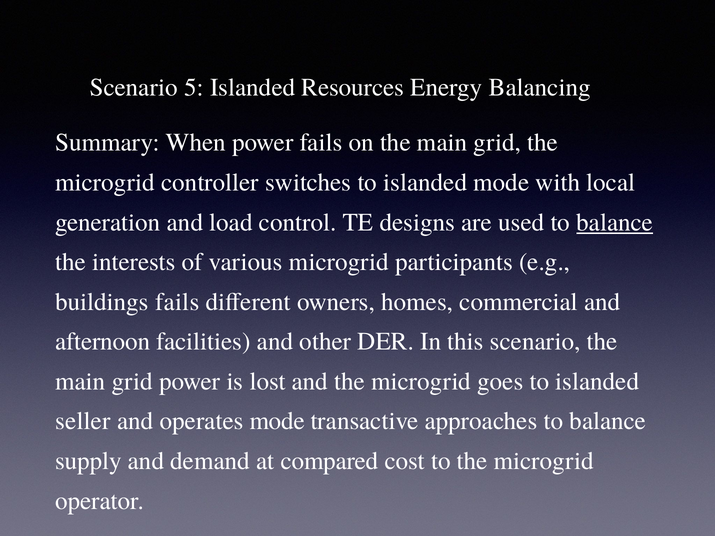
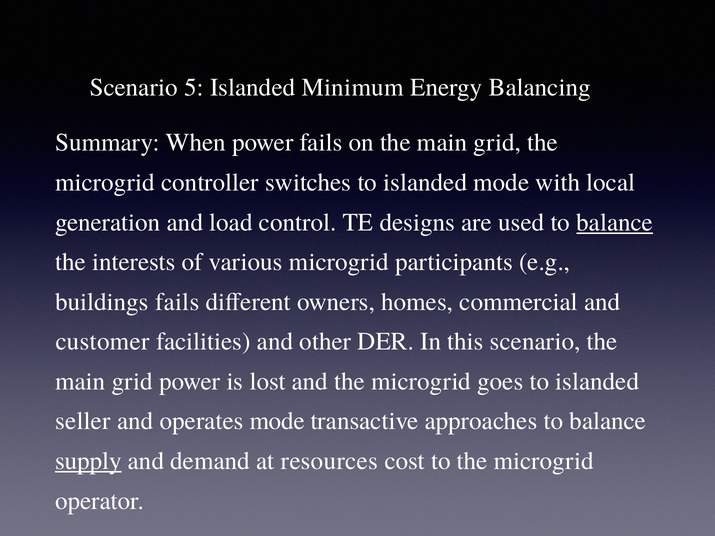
Resources: Resources -> Minimum
afternoon: afternoon -> customer
supply underline: none -> present
compared: compared -> resources
